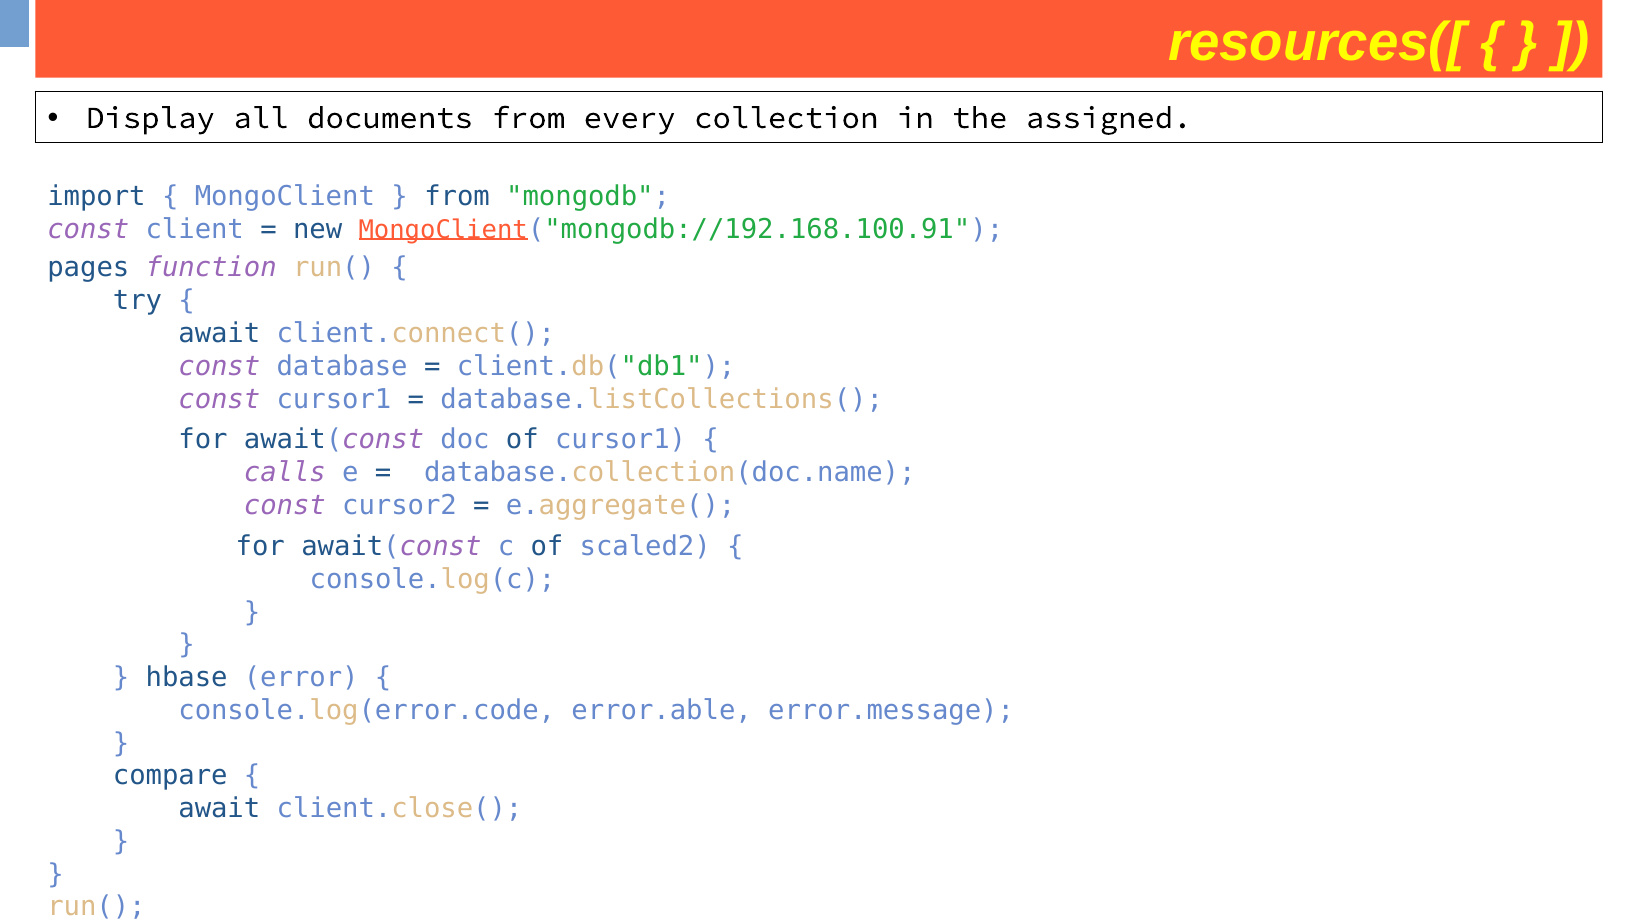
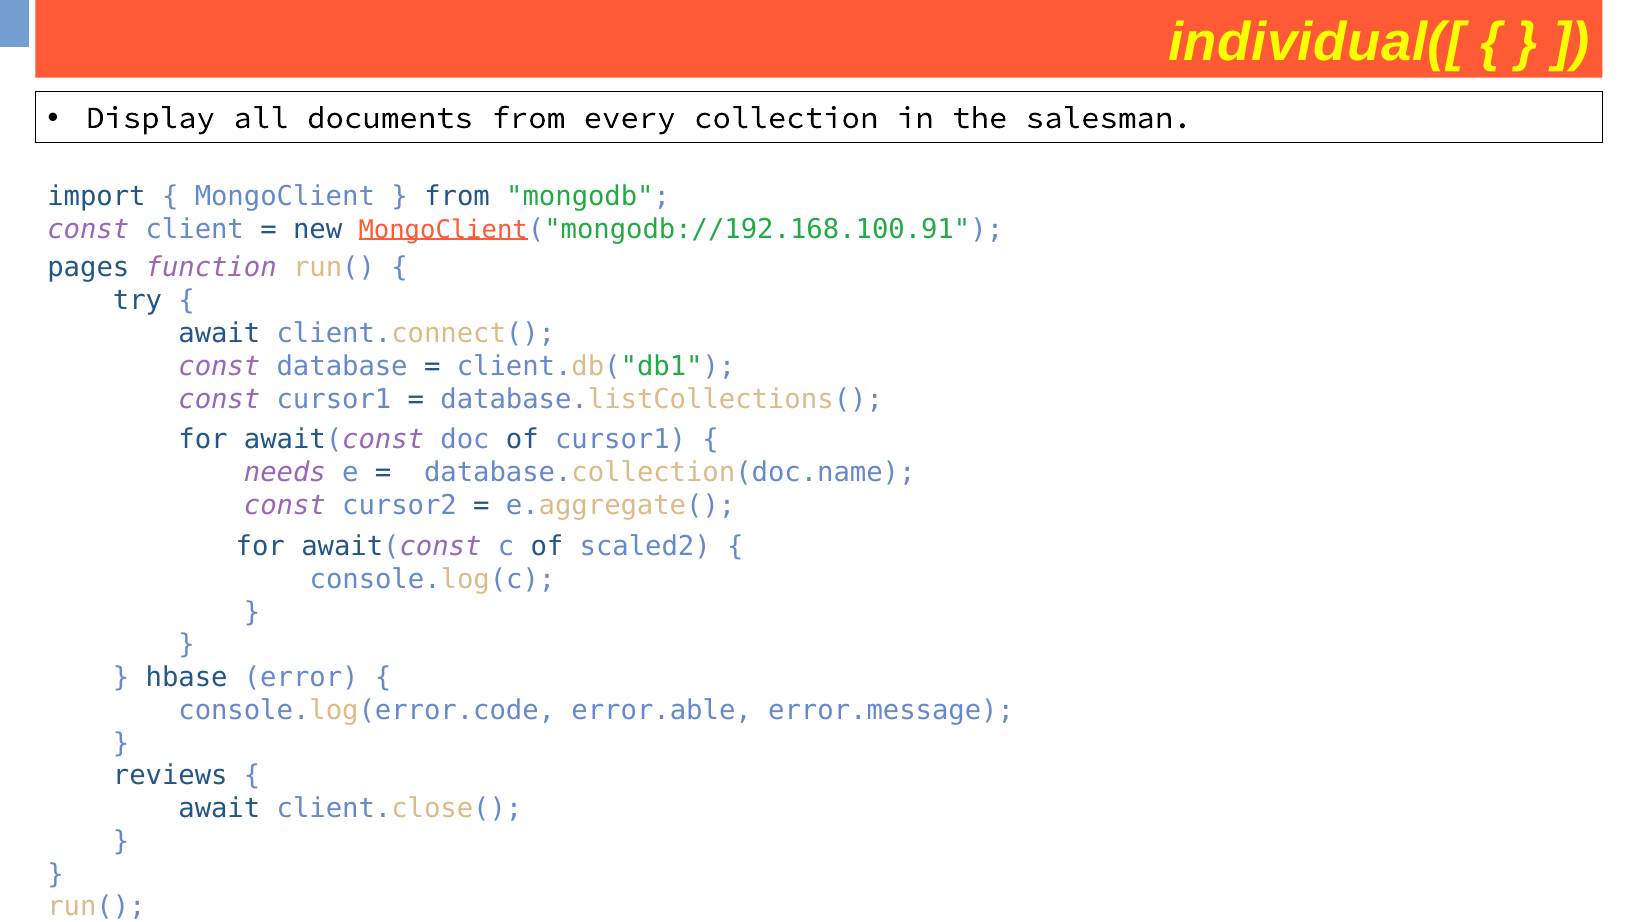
resources([: resources([ -> individual([
assigned: assigned -> salesman
calls: calls -> needs
compare: compare -> reviews
